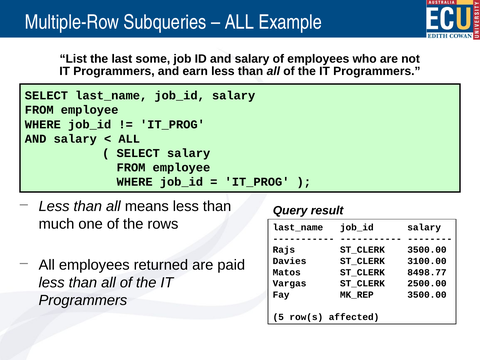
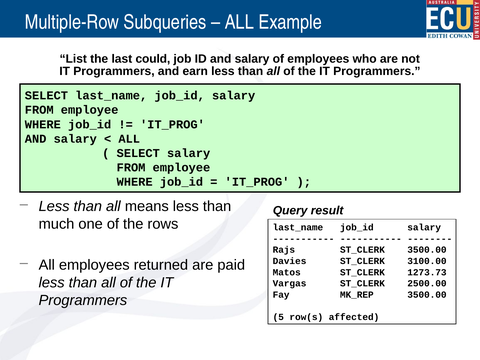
some: some -> could
8498.77: 8498.77 -> 1273.73
